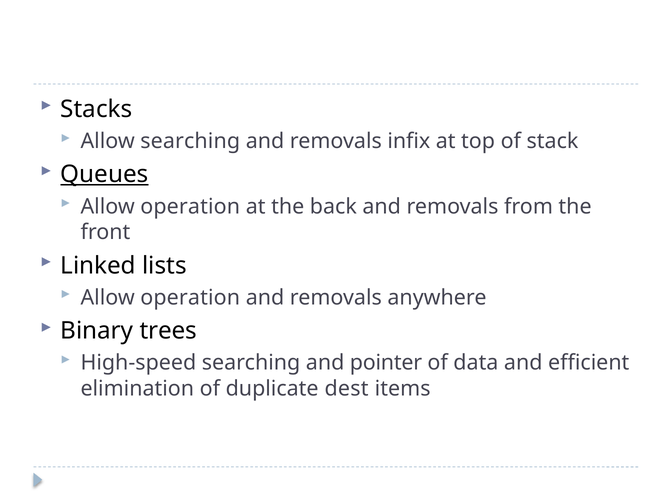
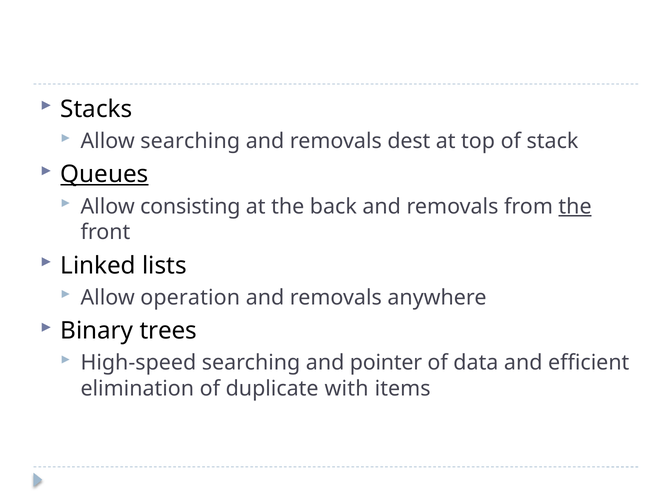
infix: infix -> dest
operation at (190, 206): operation -> consisting
the at (575, 206) underline: none -> present
dest: dest -> with
